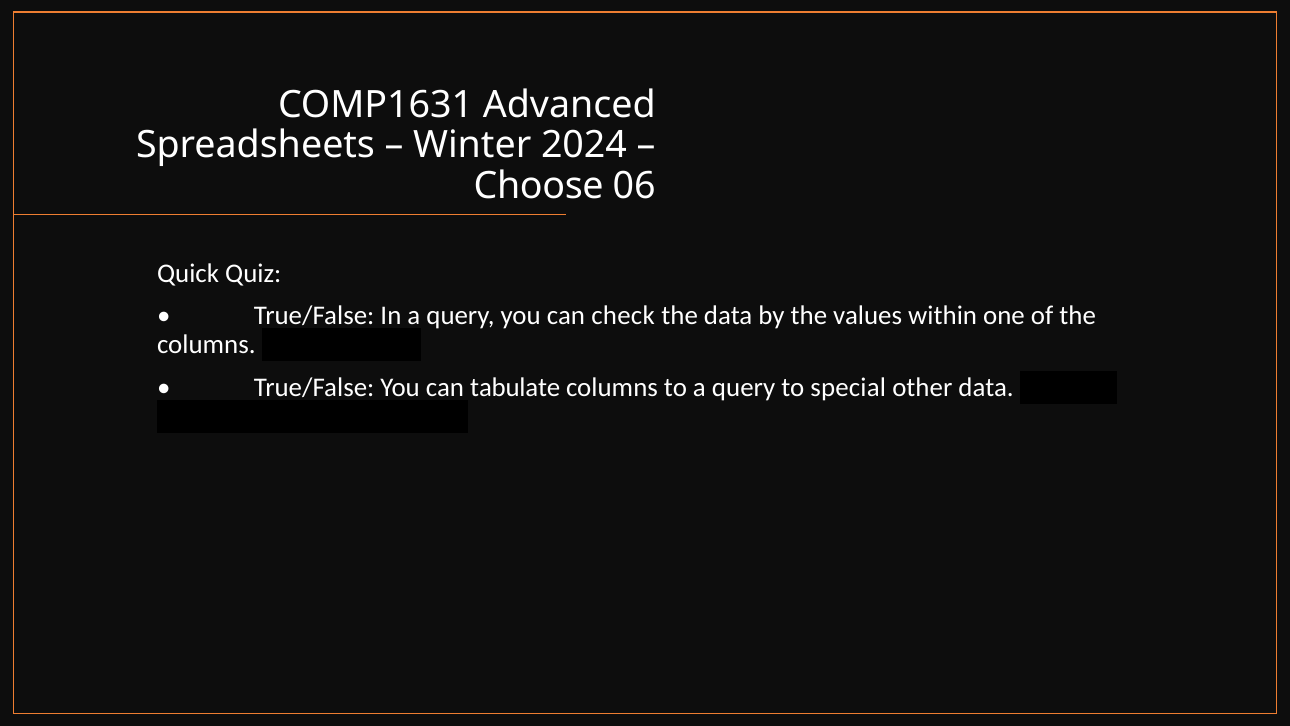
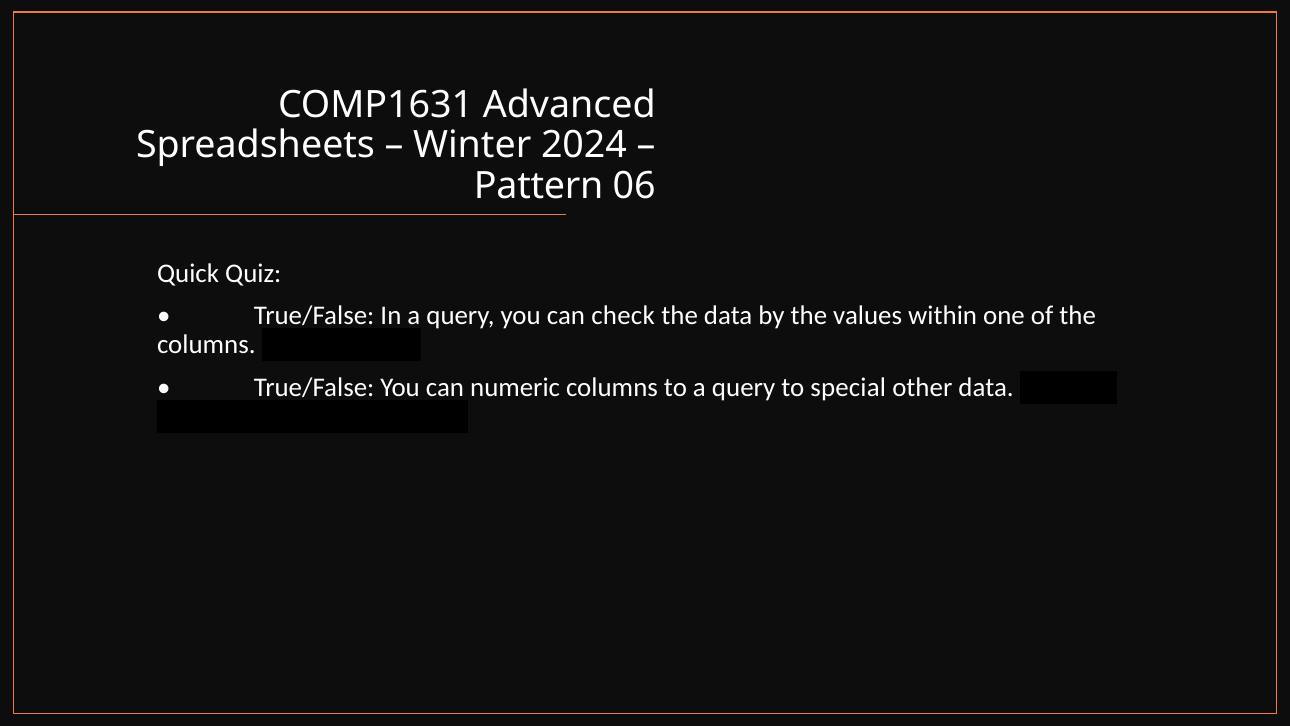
Choose: Choose -> Pattern
tabulate: tabulate -> numeric
